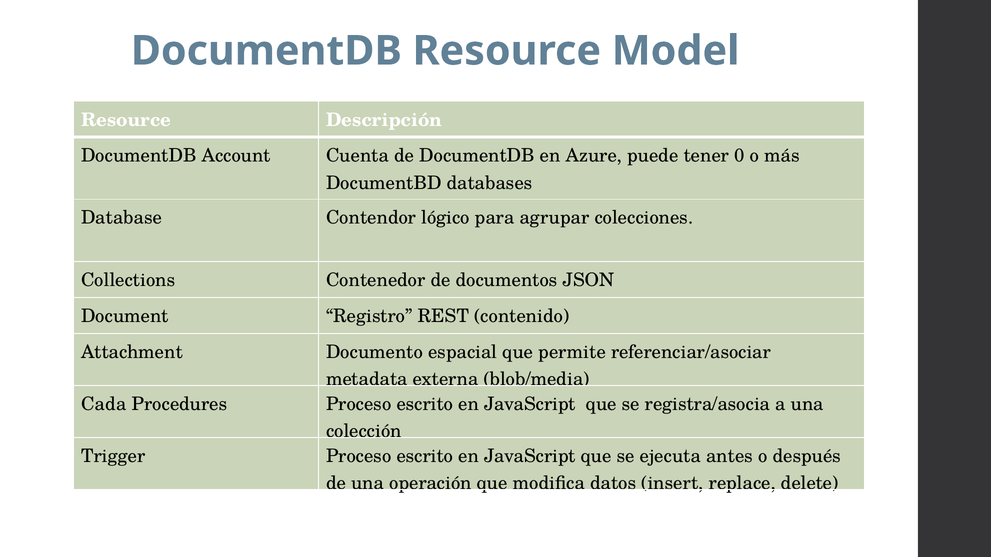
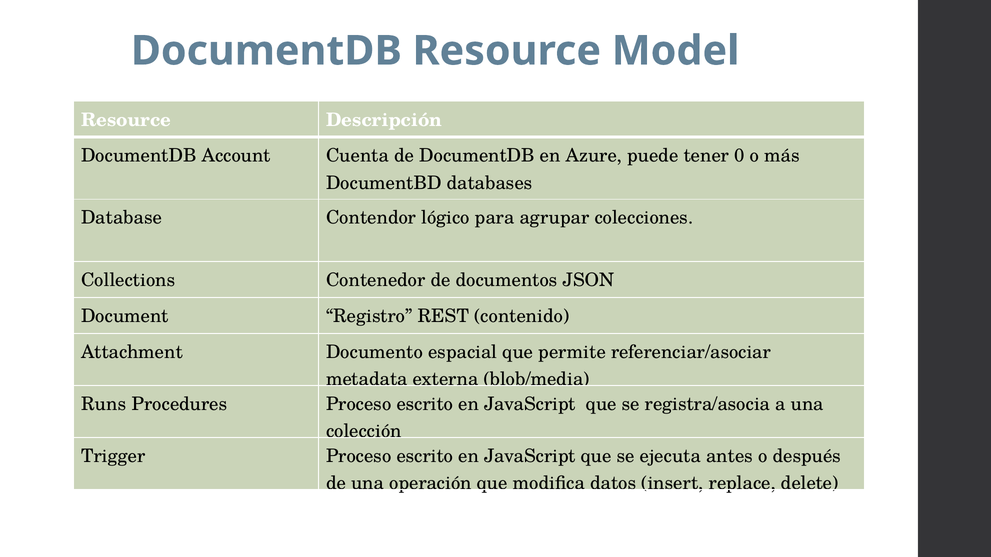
Cada: Cada -> Runs
